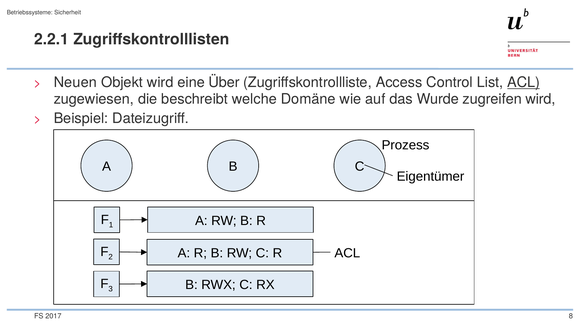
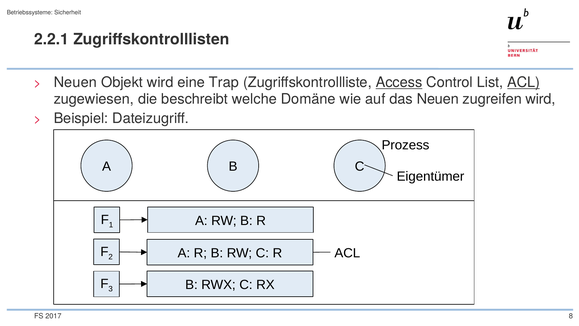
Über: Über -> Trap
Access underline: none -> present
das Wurde: Wurde -> Neuen
